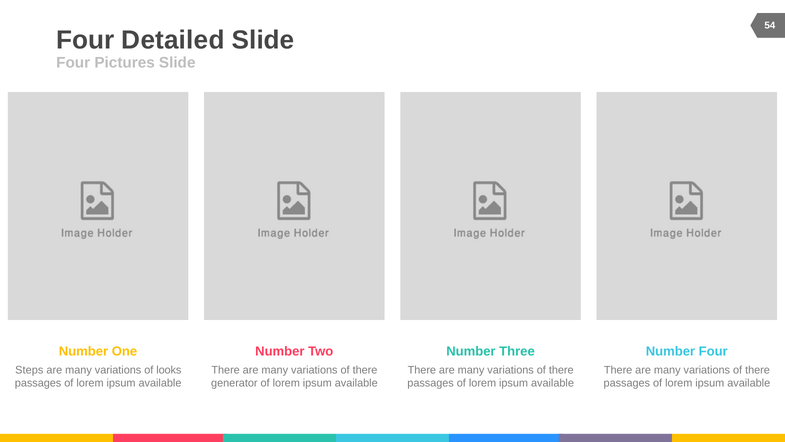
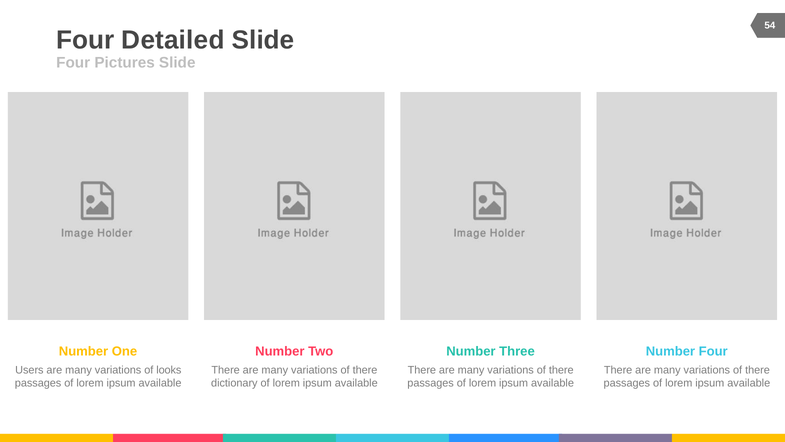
Steps: Steps -> Users
generator: generator -> dictionary
